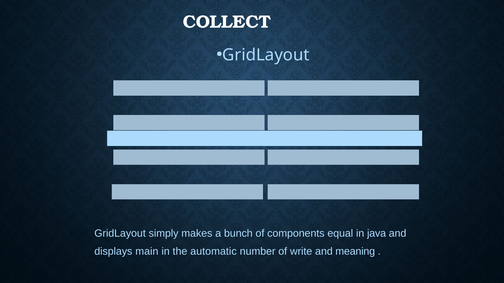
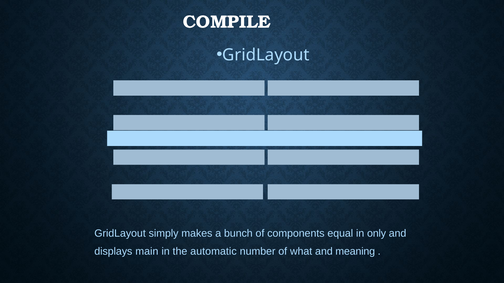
COLLECT: COLLECT -> COMPILE
java: java -> only
write: write -> what
